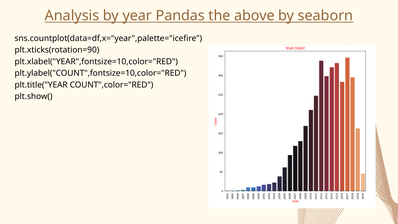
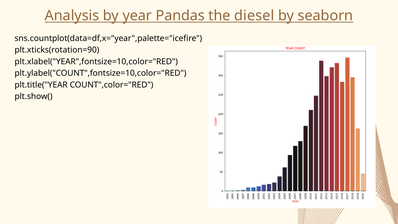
above: above -> diesel
